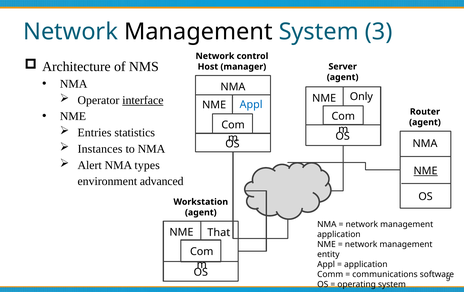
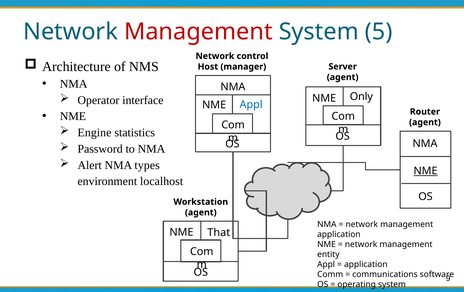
Management at (198, 32) colour: black -> red
3: 3 -> 5
interface underline: present -> none
Entries: Entries -> Engine
Instances: Instances -> Password
advanced: advanced -> localhost
